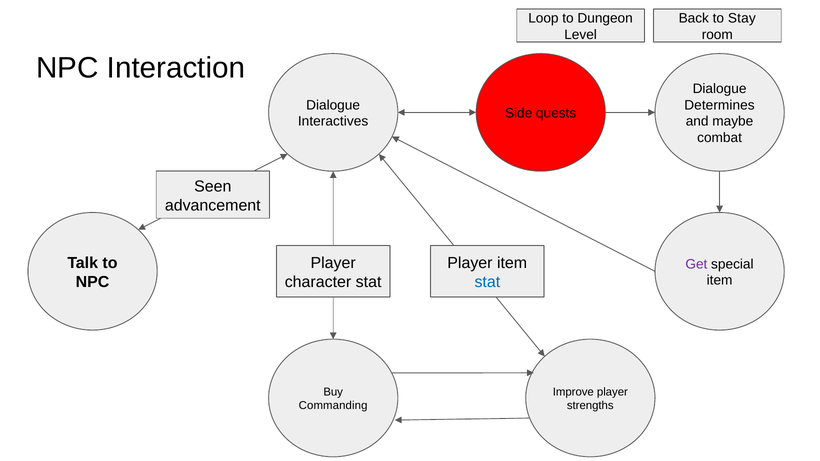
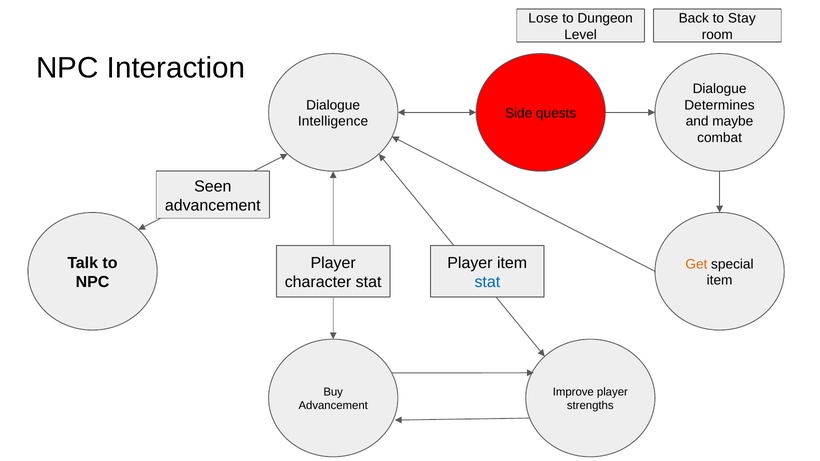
Loop: Loop -> Lose
Interactives: Interactives -> Intelligence
Get colour: purple -> orange
Commanding at (333, 406): Commanding -> Advancement
